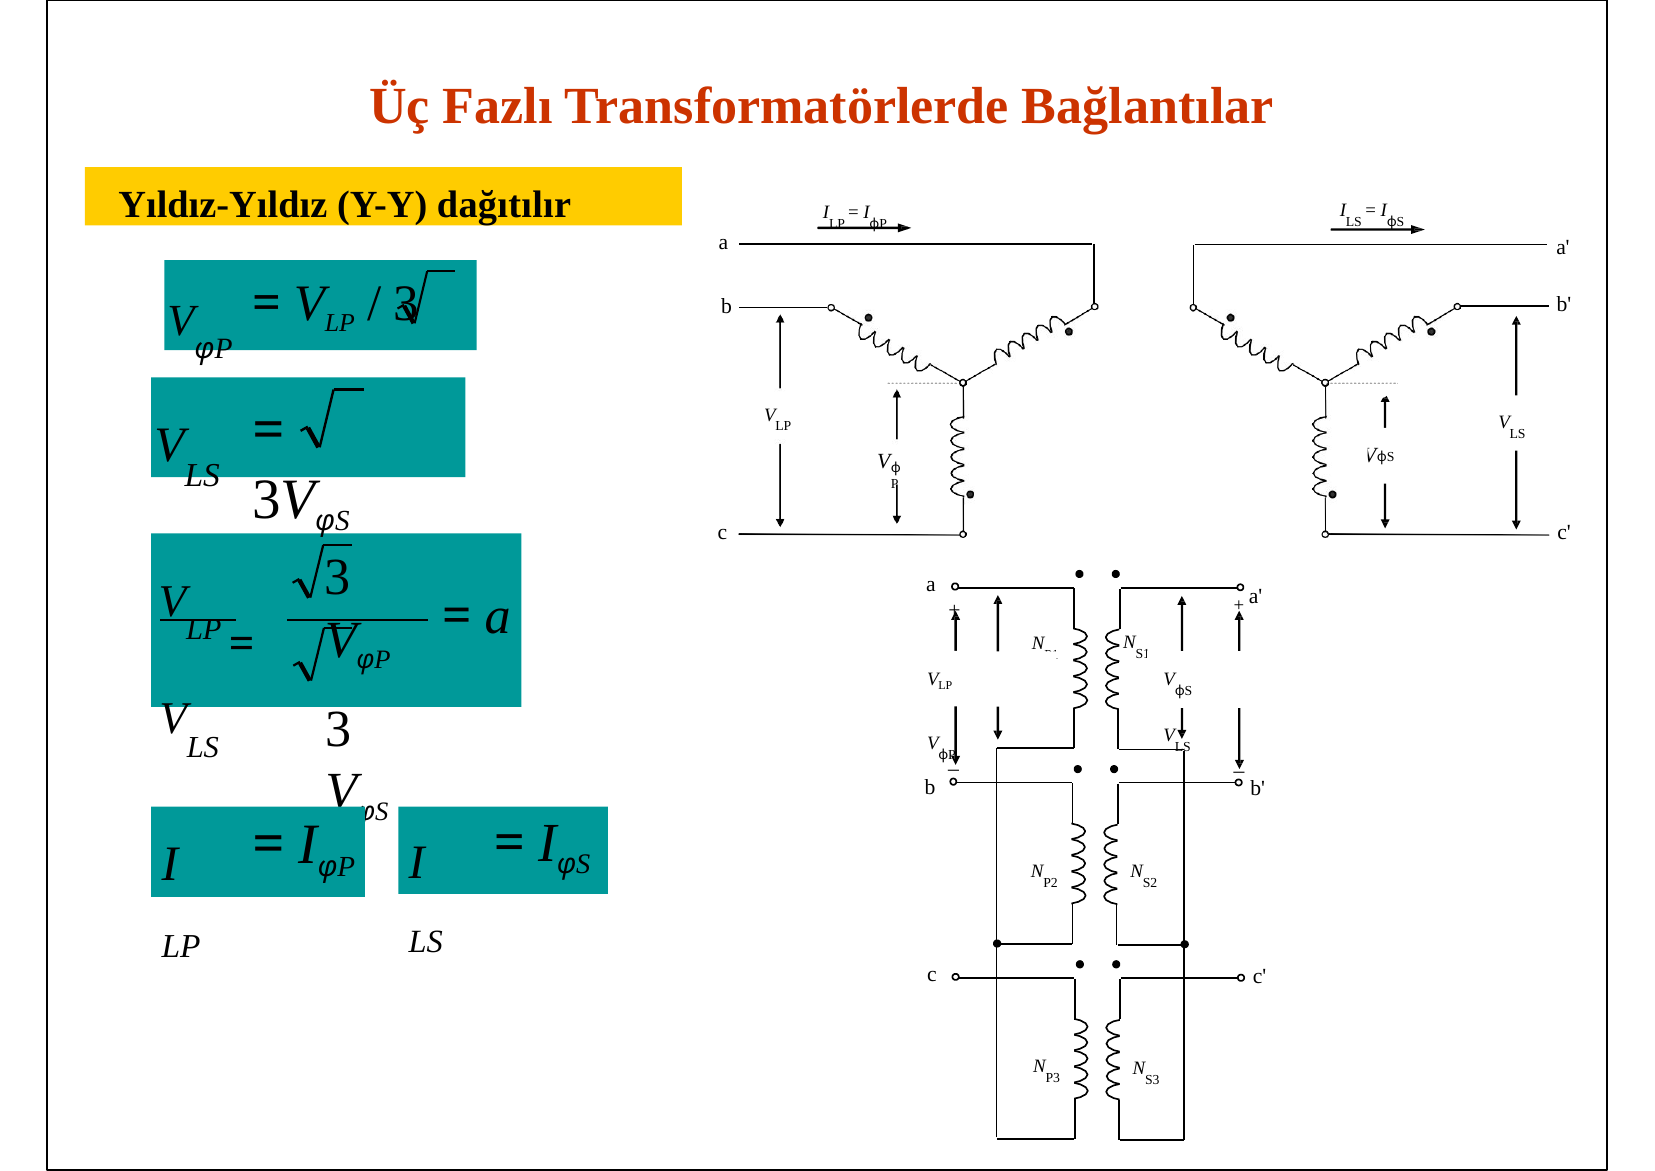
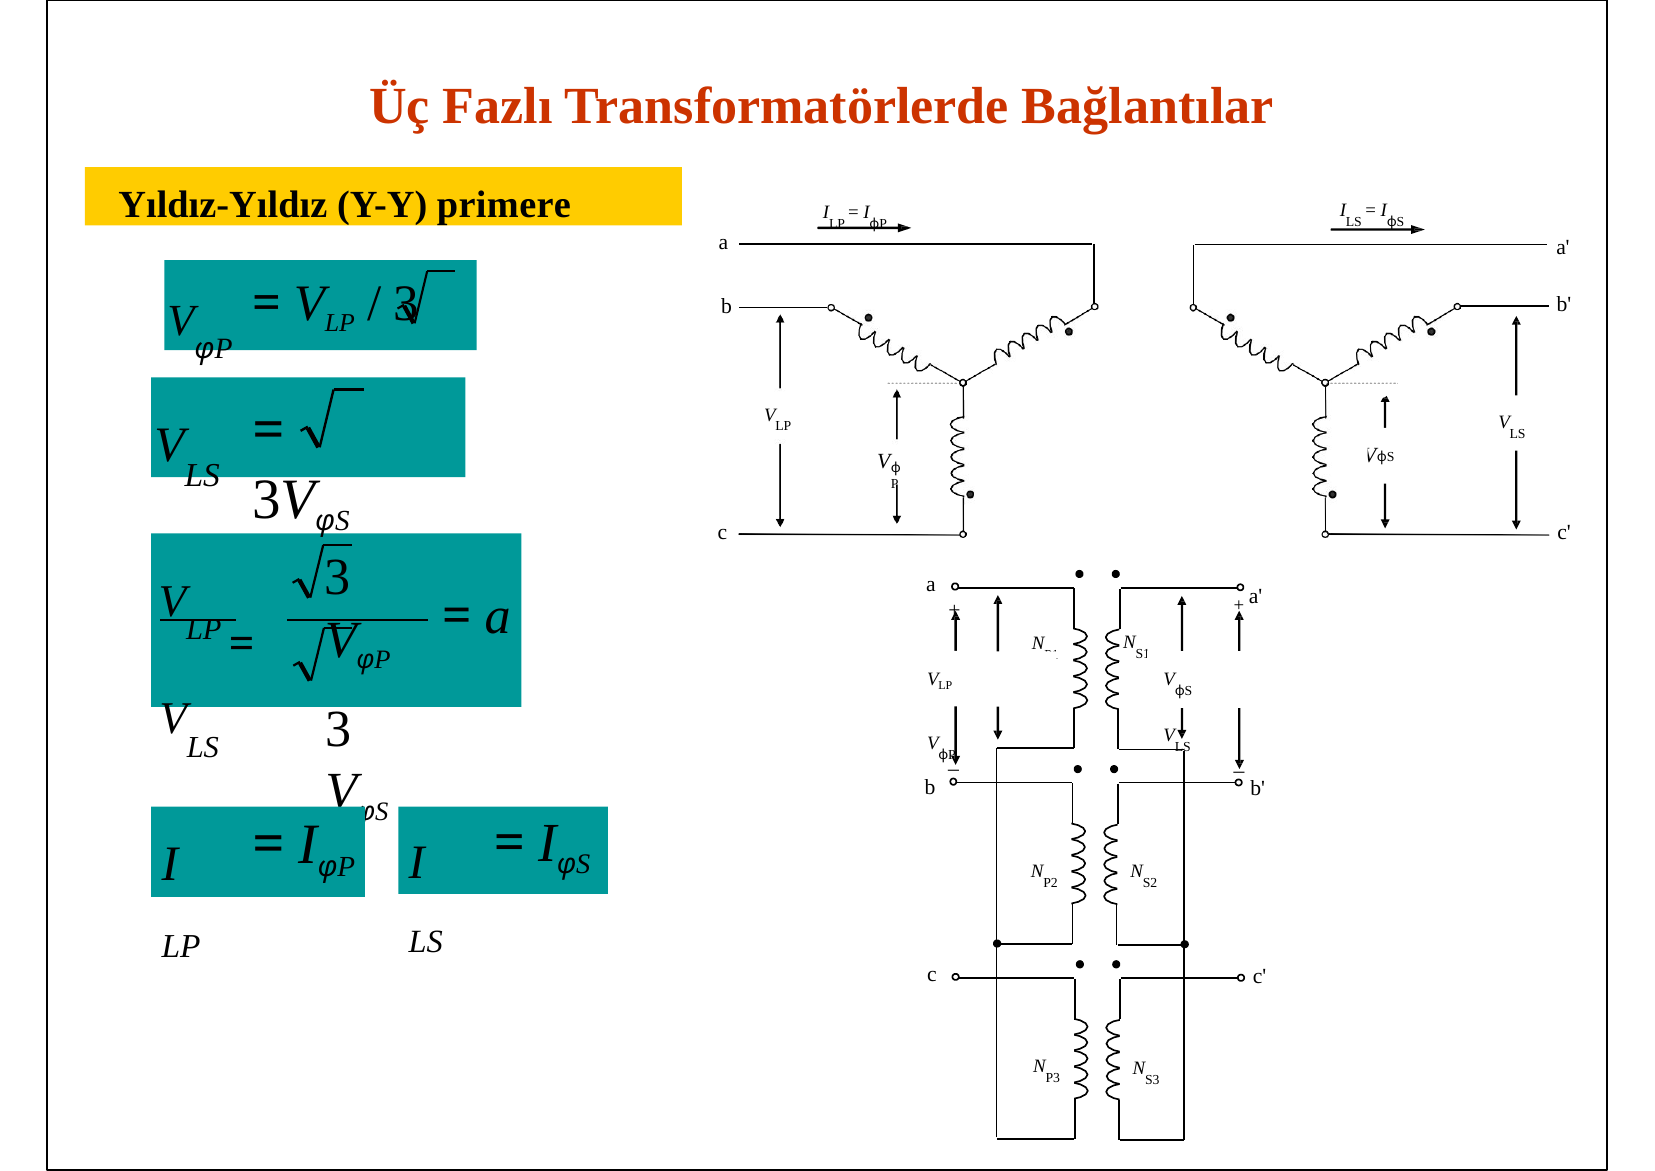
dağıtılır: dağıtılır -> primere
